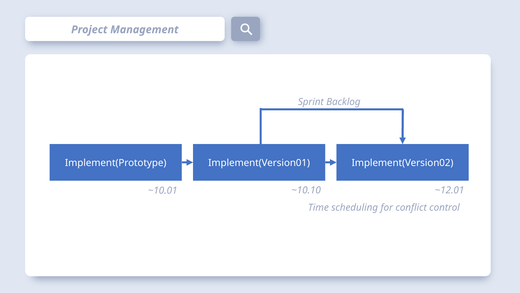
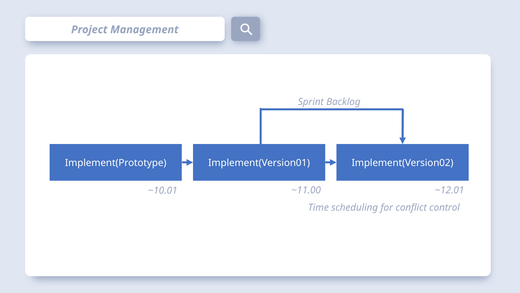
~10.10: ~10.10 -> ~11.00
